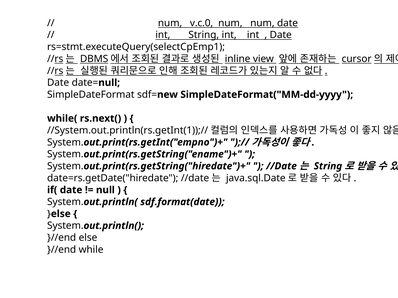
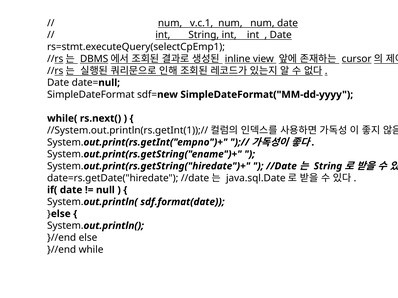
v.c.0: v.c.0 -> v.c.1
